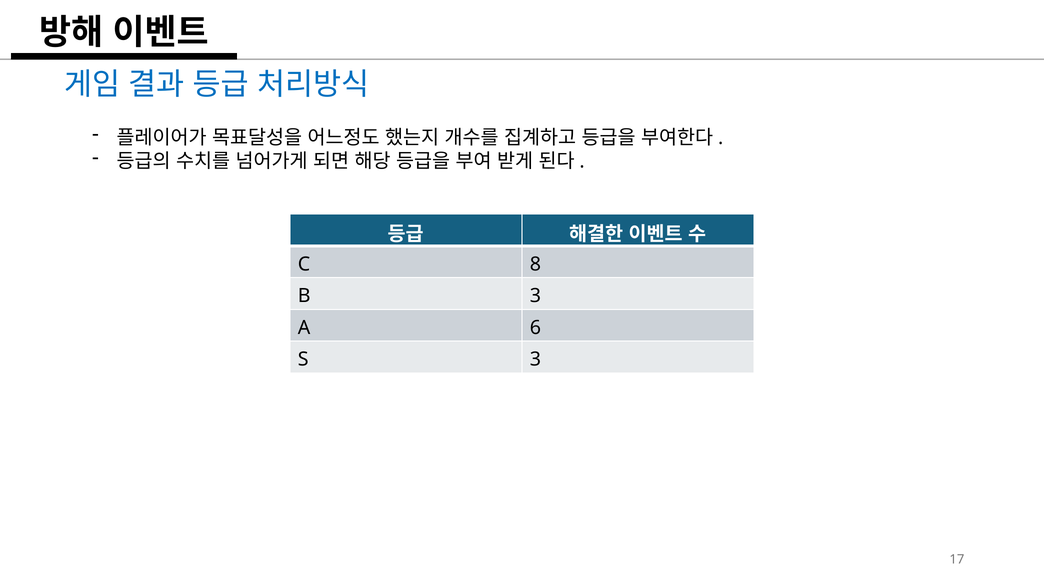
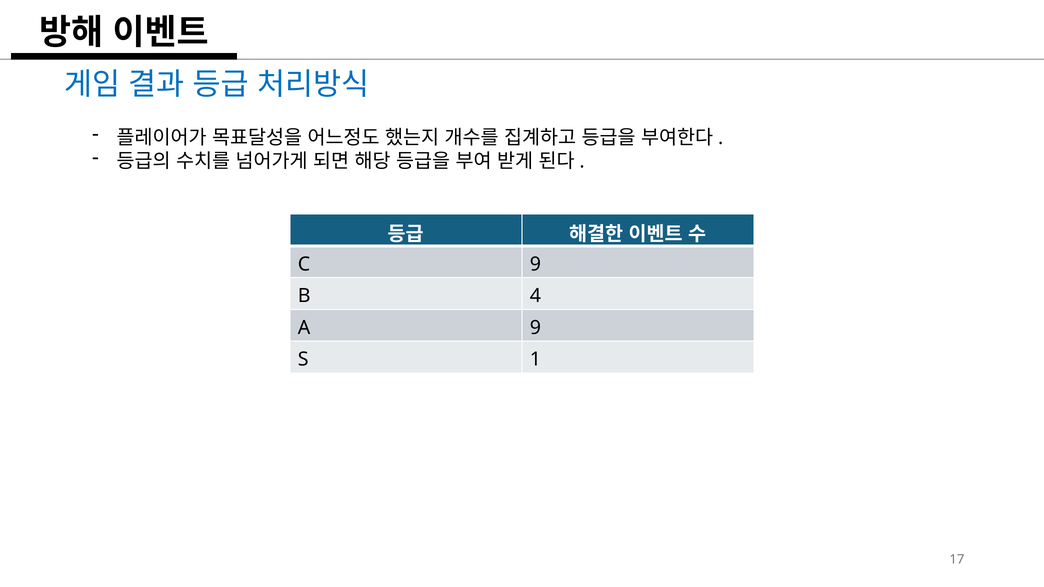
C 8: 8 -> 9
B 3: 3 -> 4
A 6: 6 -> 9
S 3: 3 -> 1
